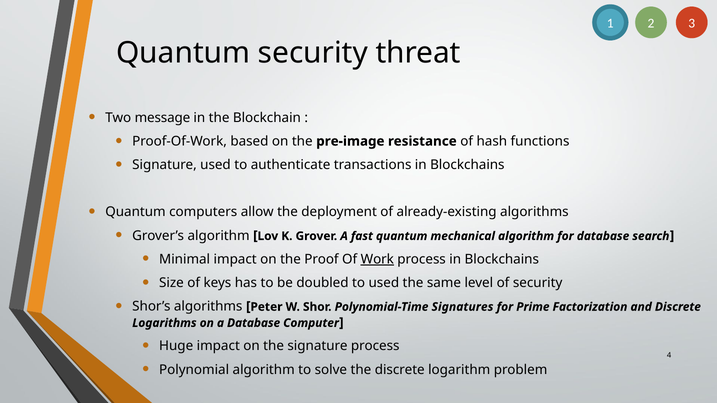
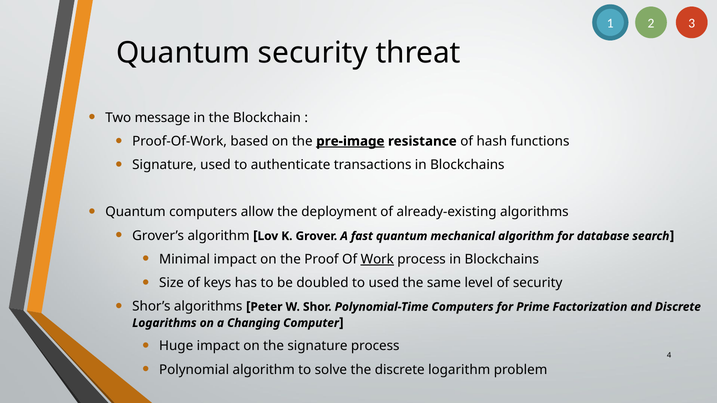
pre-image underline: none -> present
Polynomial-Time Signatures: Signatures -> Computers
a Database: Database -> Changing
